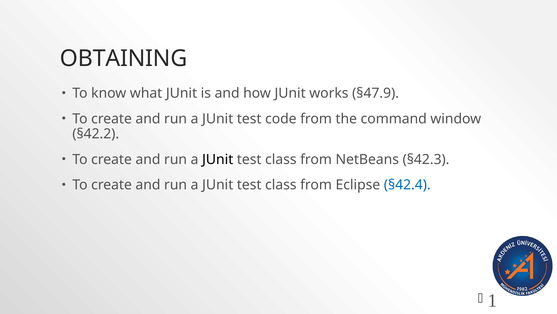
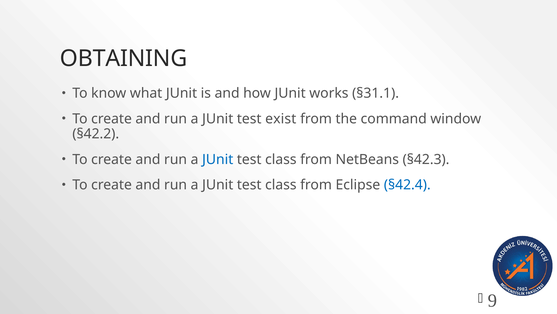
§47.9: §47.9 -> §31.1
code: code -> exist
JUnit at (218, 159) colour: black -> blue
1: 1 -> 9
